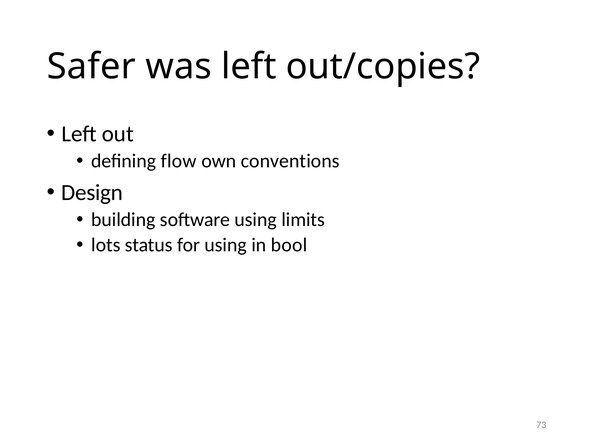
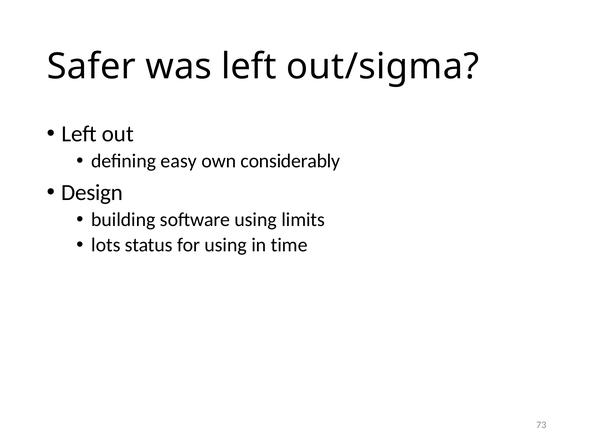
out/copies: out/copies -> out/sigma
flow: flow -> easy
conventions: conventions -> considerably
bool: bool -> time
